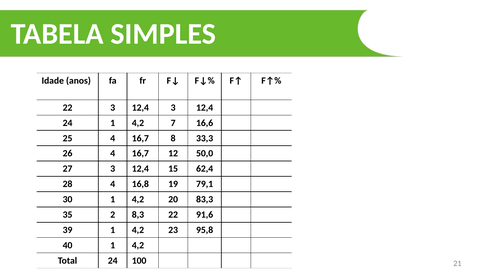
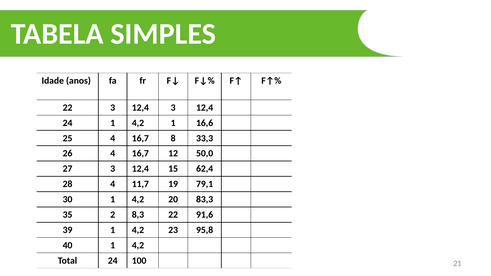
4,2 7: 7 -> 1
16,8: 16,8 -> 11,7
